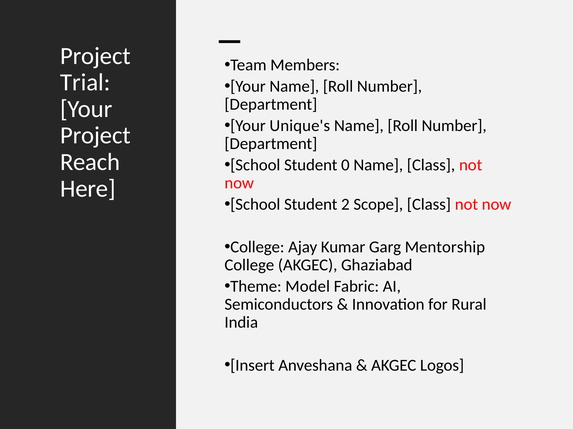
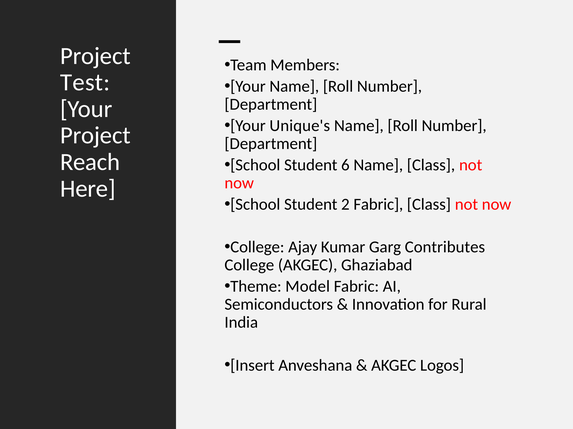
Trial: Trial -> Test
0: 0 -> 6
2 Scope: Scope -> Fabric
Mentorship: Mentorship -> Contributes
